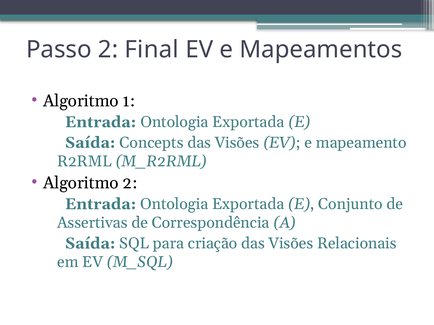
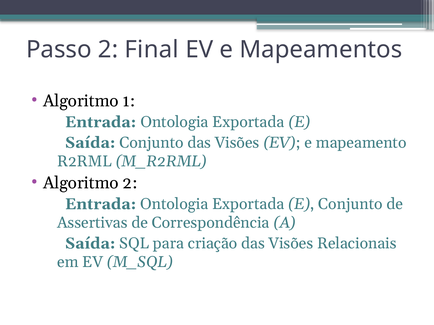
Saída Concepts: Concepts -> Conjunto
